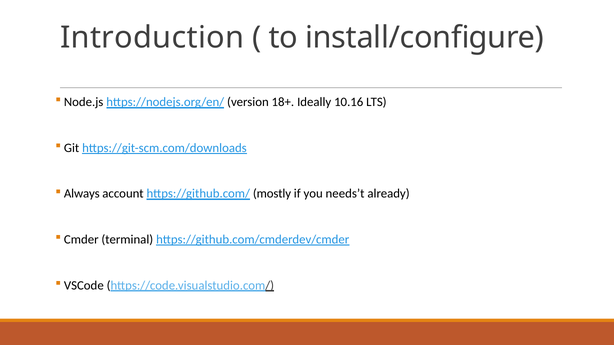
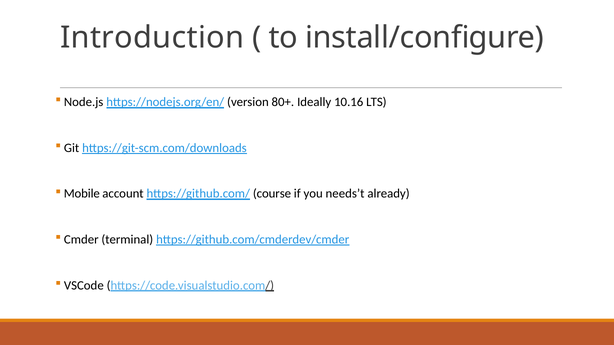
18+: 18+ -> 80+
Always: Always -> Mobile
mostly: mostly -> course
